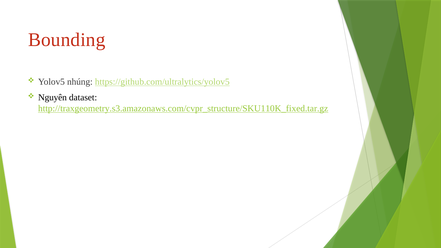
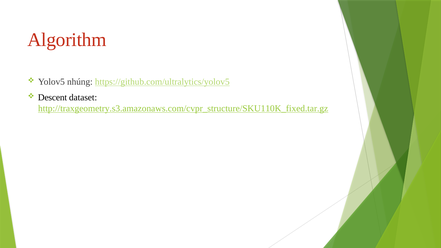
Bounding: Bounding -> Algorithm
Nguyên: Nguyên -> Descent
